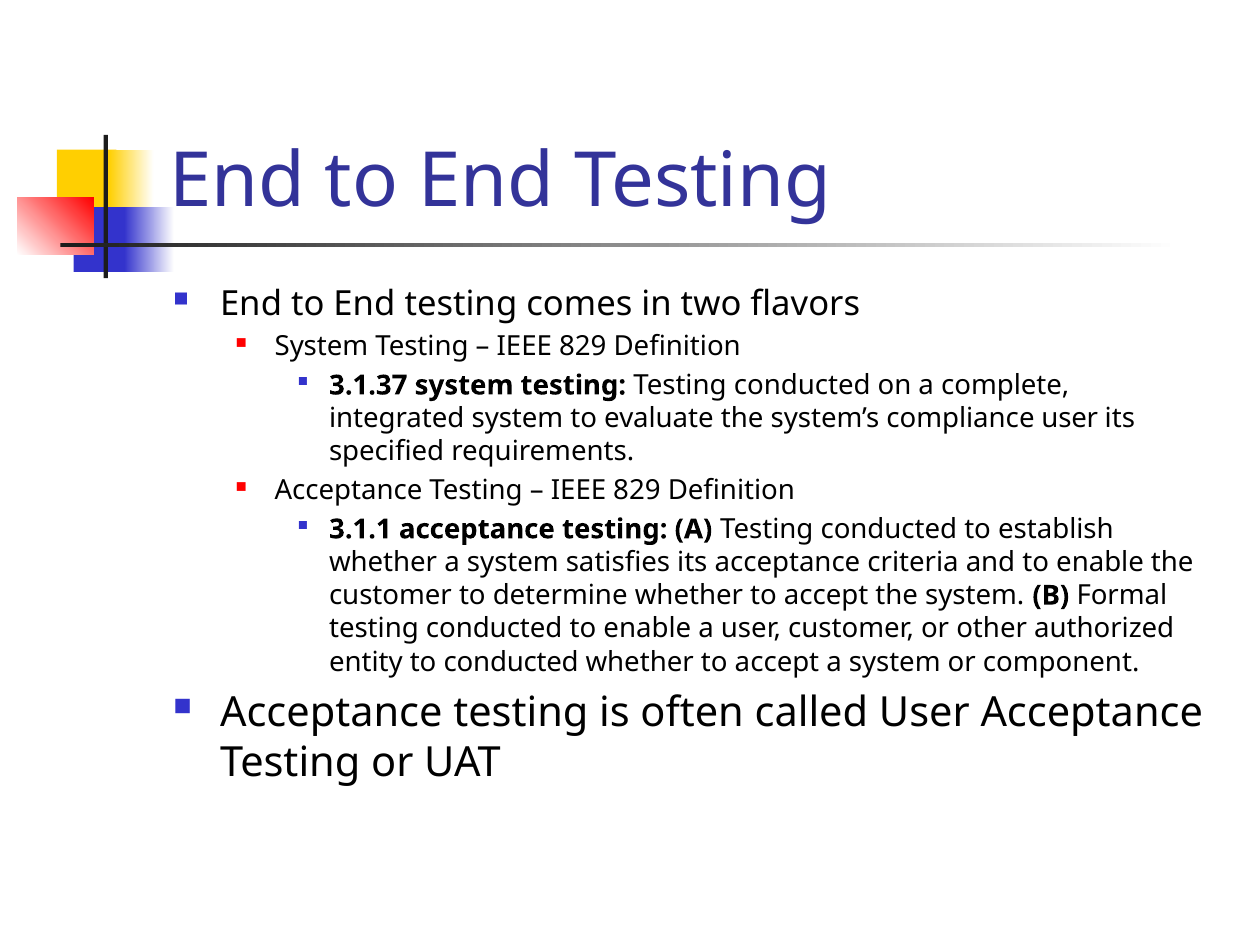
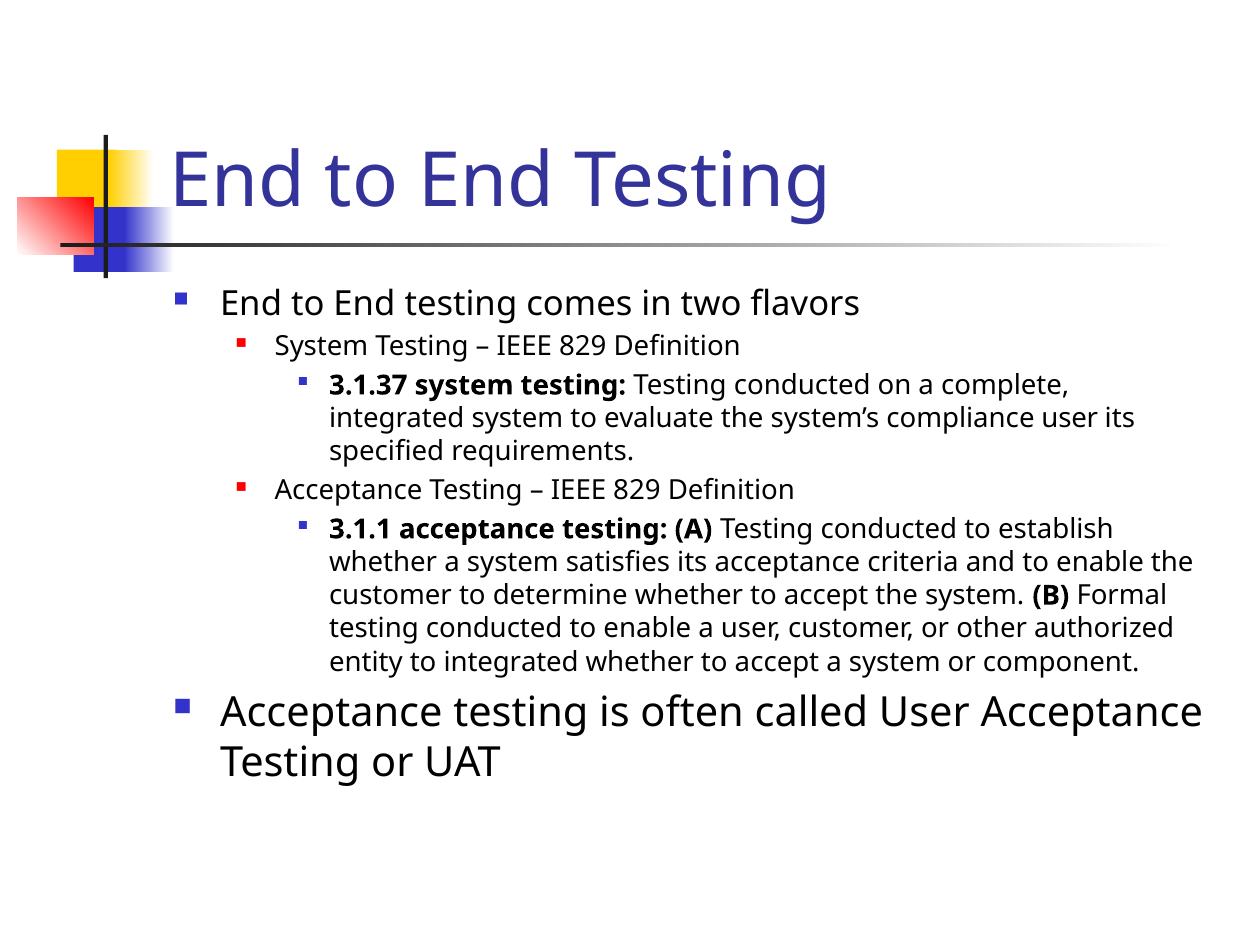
to conducted: conducted -> integrated
